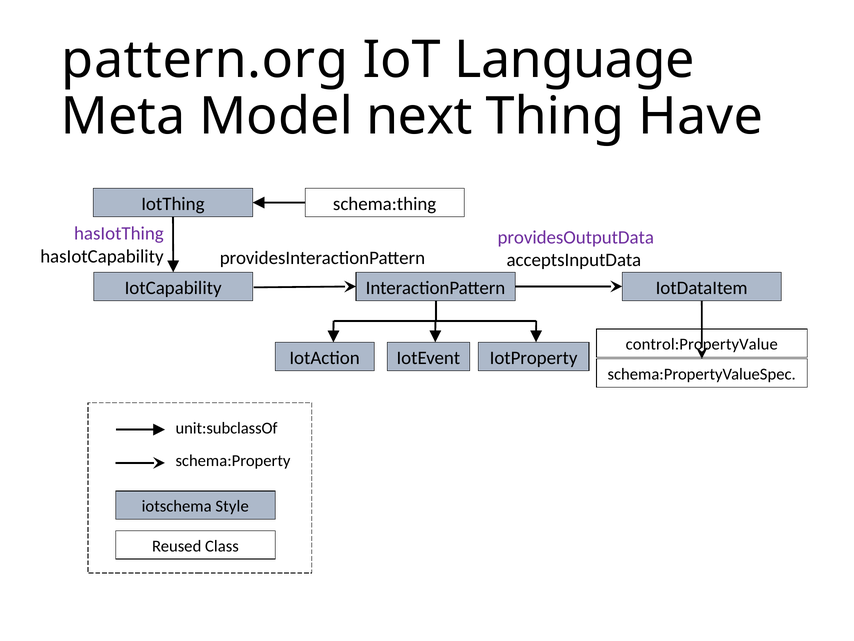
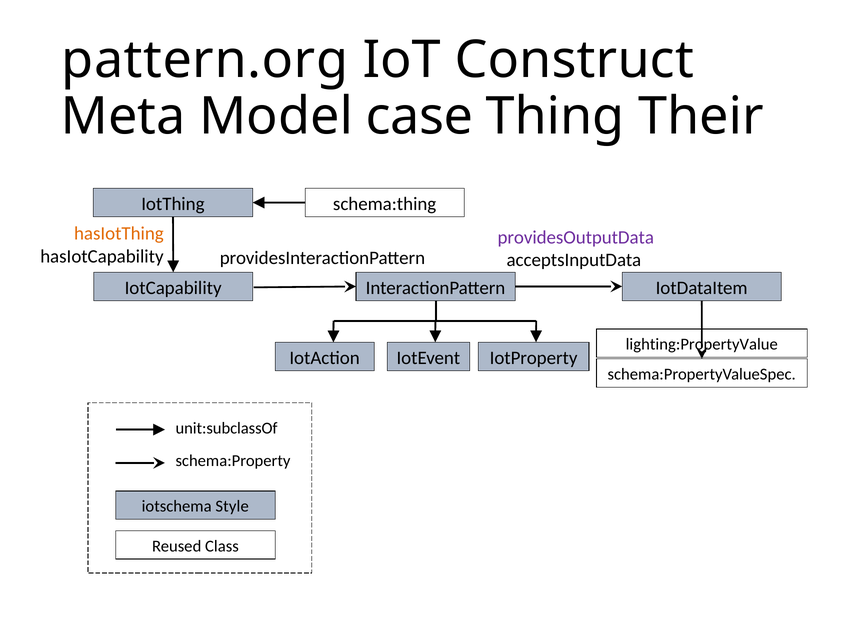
Language: Language -> Construct
next: next -> case
Have: Have -> Their
hasIotThing colour: purple -> orange
control:PropertyValue: control:PropertyValue -> lighting:PropertyValue
